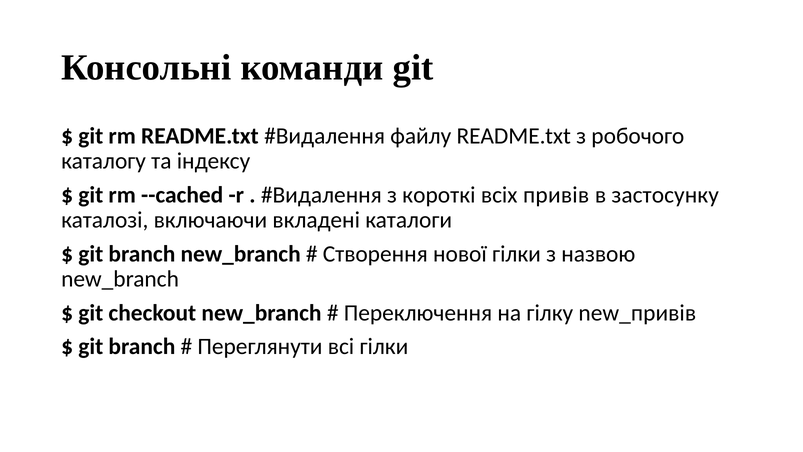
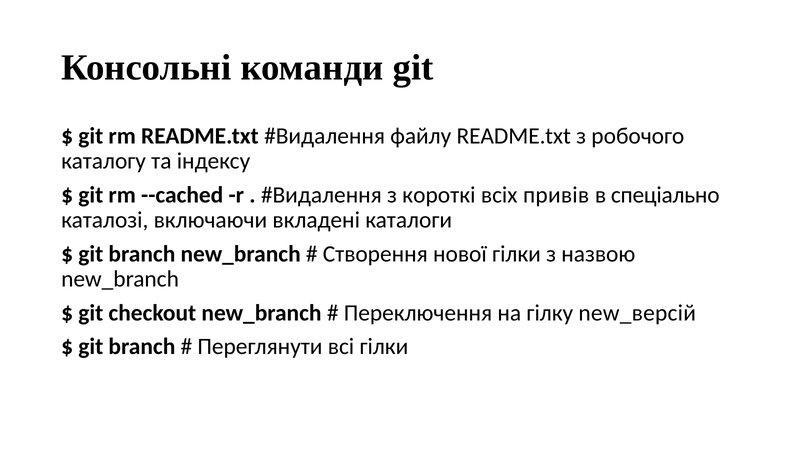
застосунку: застосунку -> спеціально
new_привів: new_привів -> new_версій
